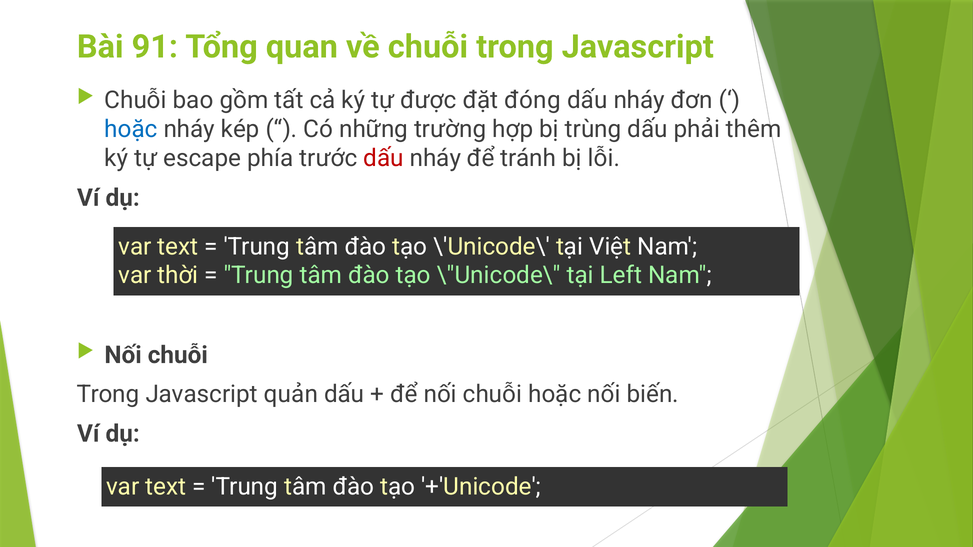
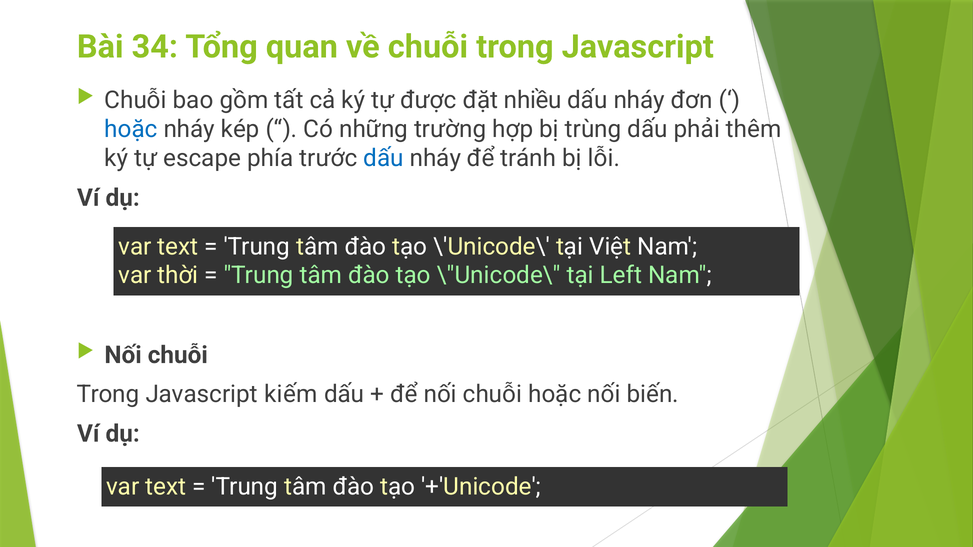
91: 91 -> 34
đóng: đóng -> nhiều
dấu at (383, 159) colour: red -> blue
quản: quản -> kiếm
